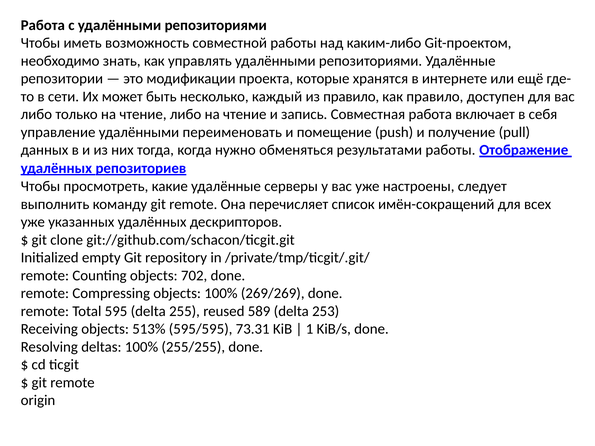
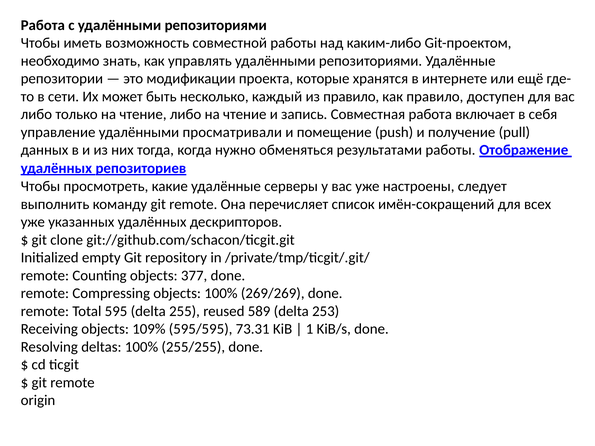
переименовать: переименовать -> просматривали
702: 702 -> 377
513%: 513% -> 109%
